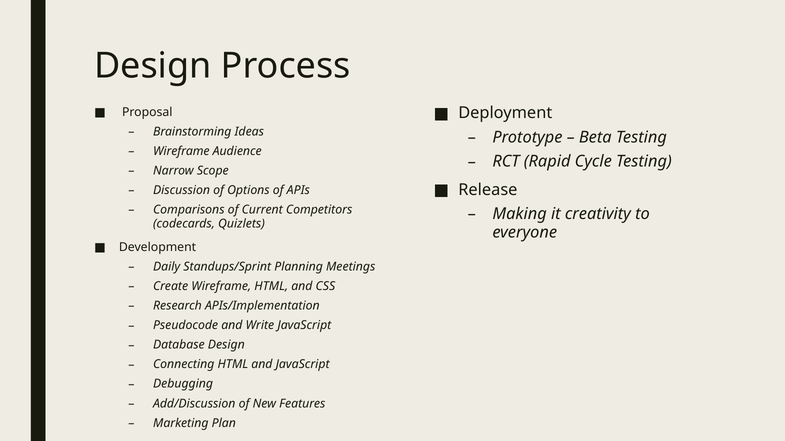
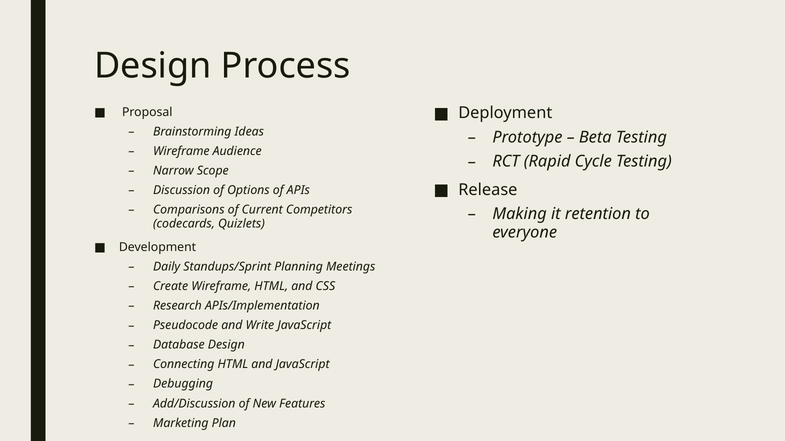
creativity: creativity -> retention
